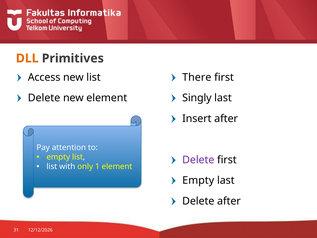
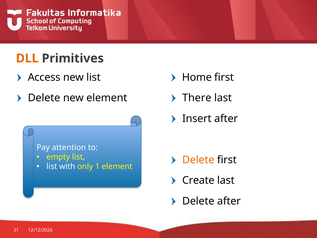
There: There -> Home
Singly: Singly -> There
Delete at (198, 160) colour: purple -> orange
Empty at (198, 180): Empty -> Create
